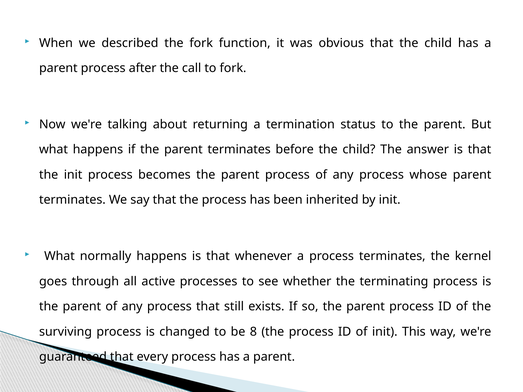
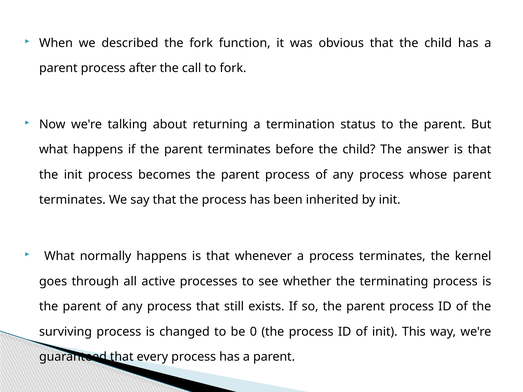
8: 8 -> 0
